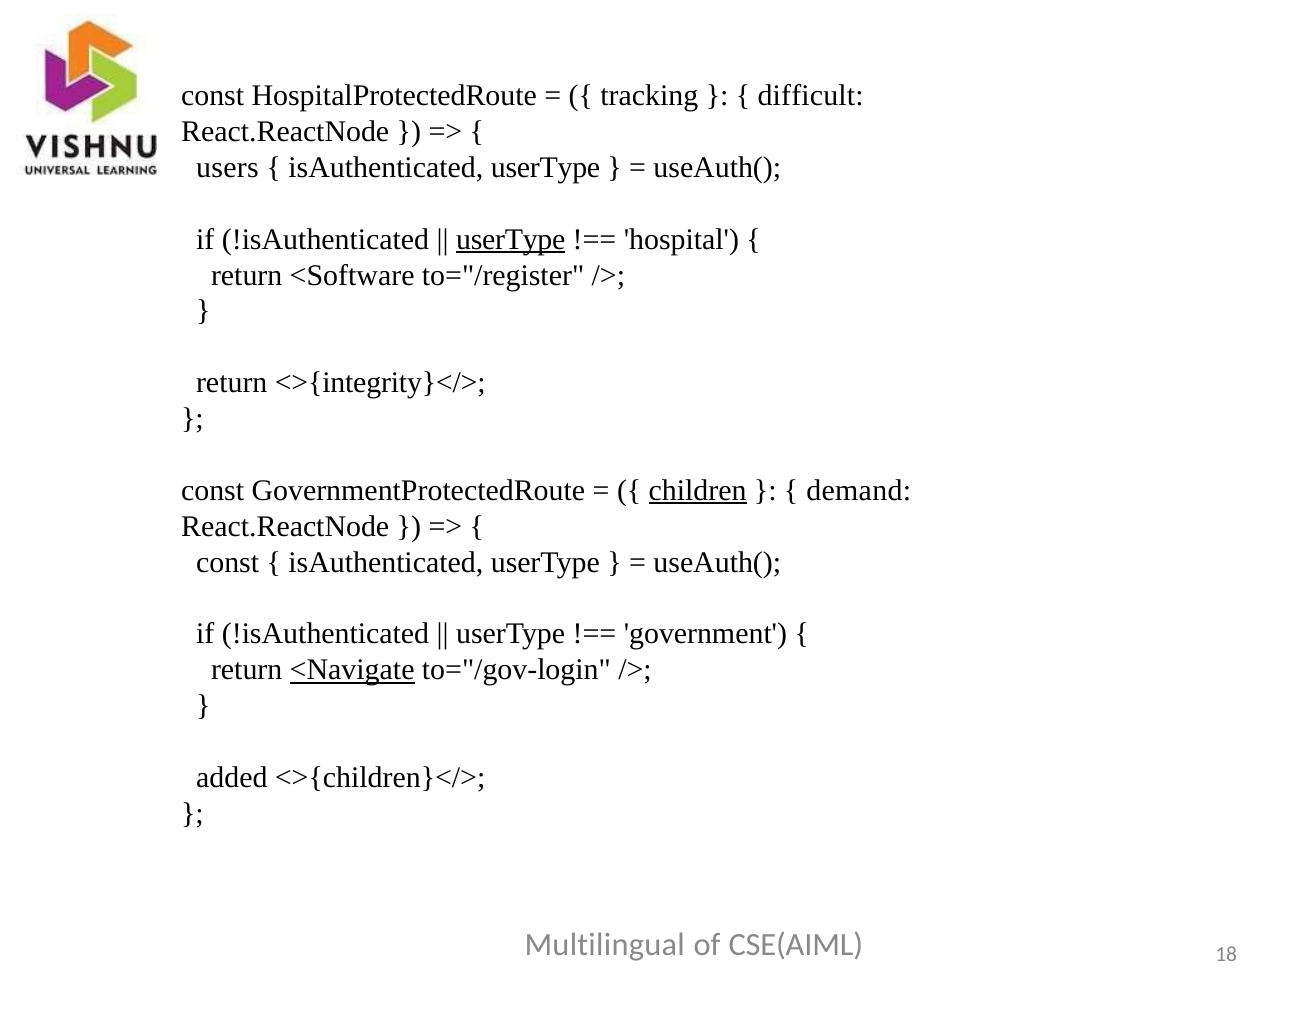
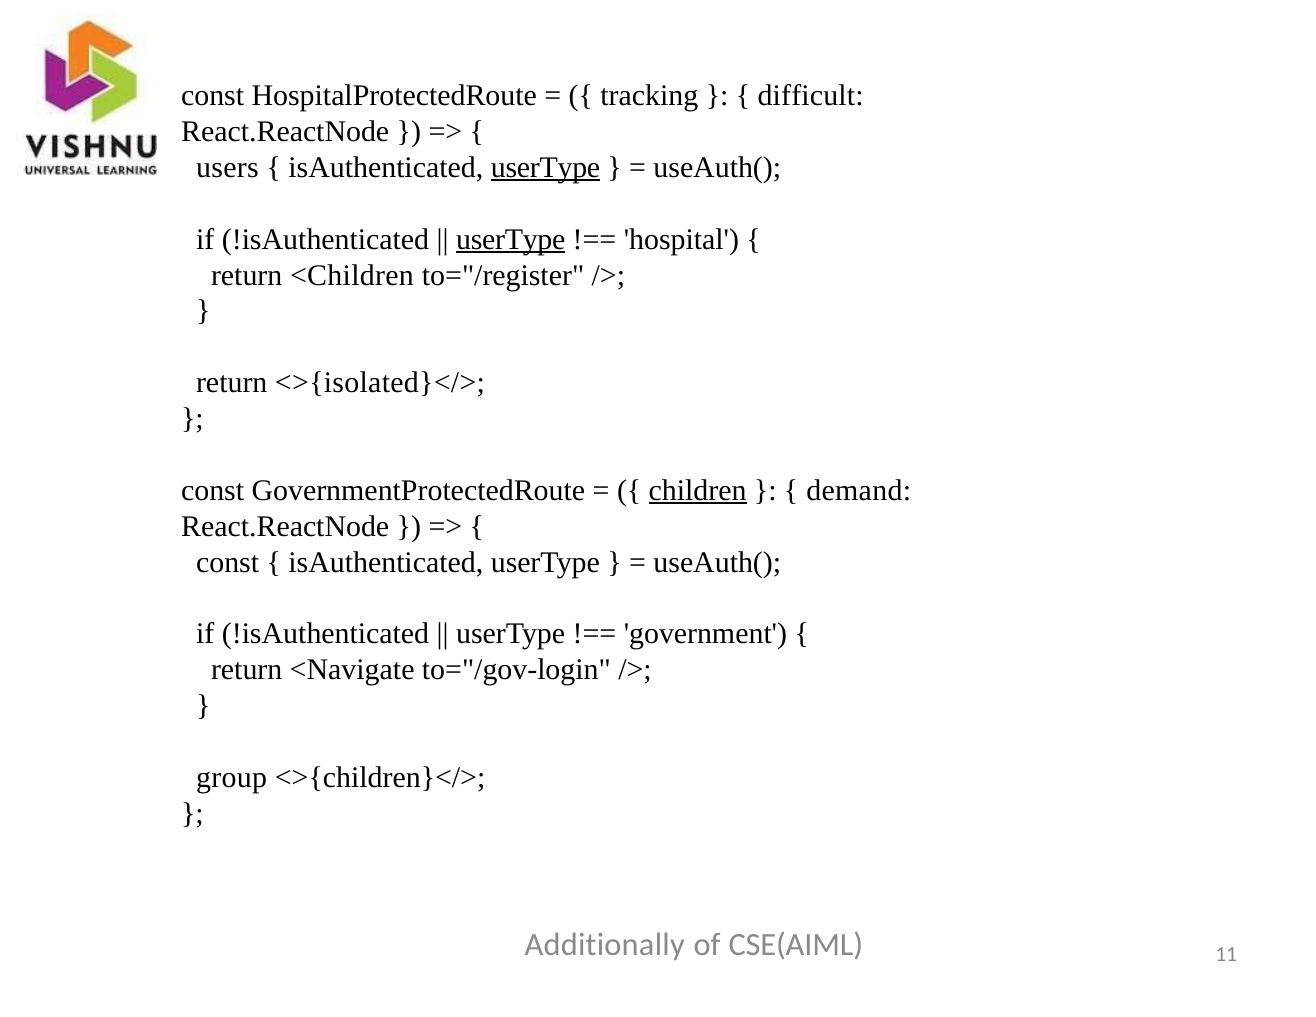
userType at (546, 167) underline: none -> present
<Software: <Software -> <Children
<>{integrity}</>: <>{integrity}</> -> <>{isolated}</>
<Navigate underline: present -> none
added: added -> group
Multilingual: Multilingual -> Additionally
18: 18 -> 11
